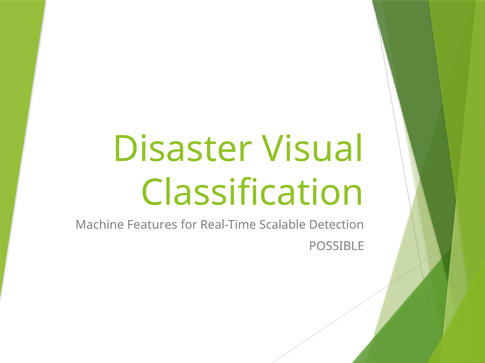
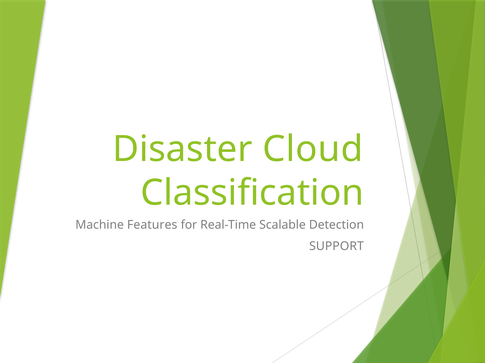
Visual: Visual -> Cloud
POSSIBLE: POSSIBLE -> SUPPORT
